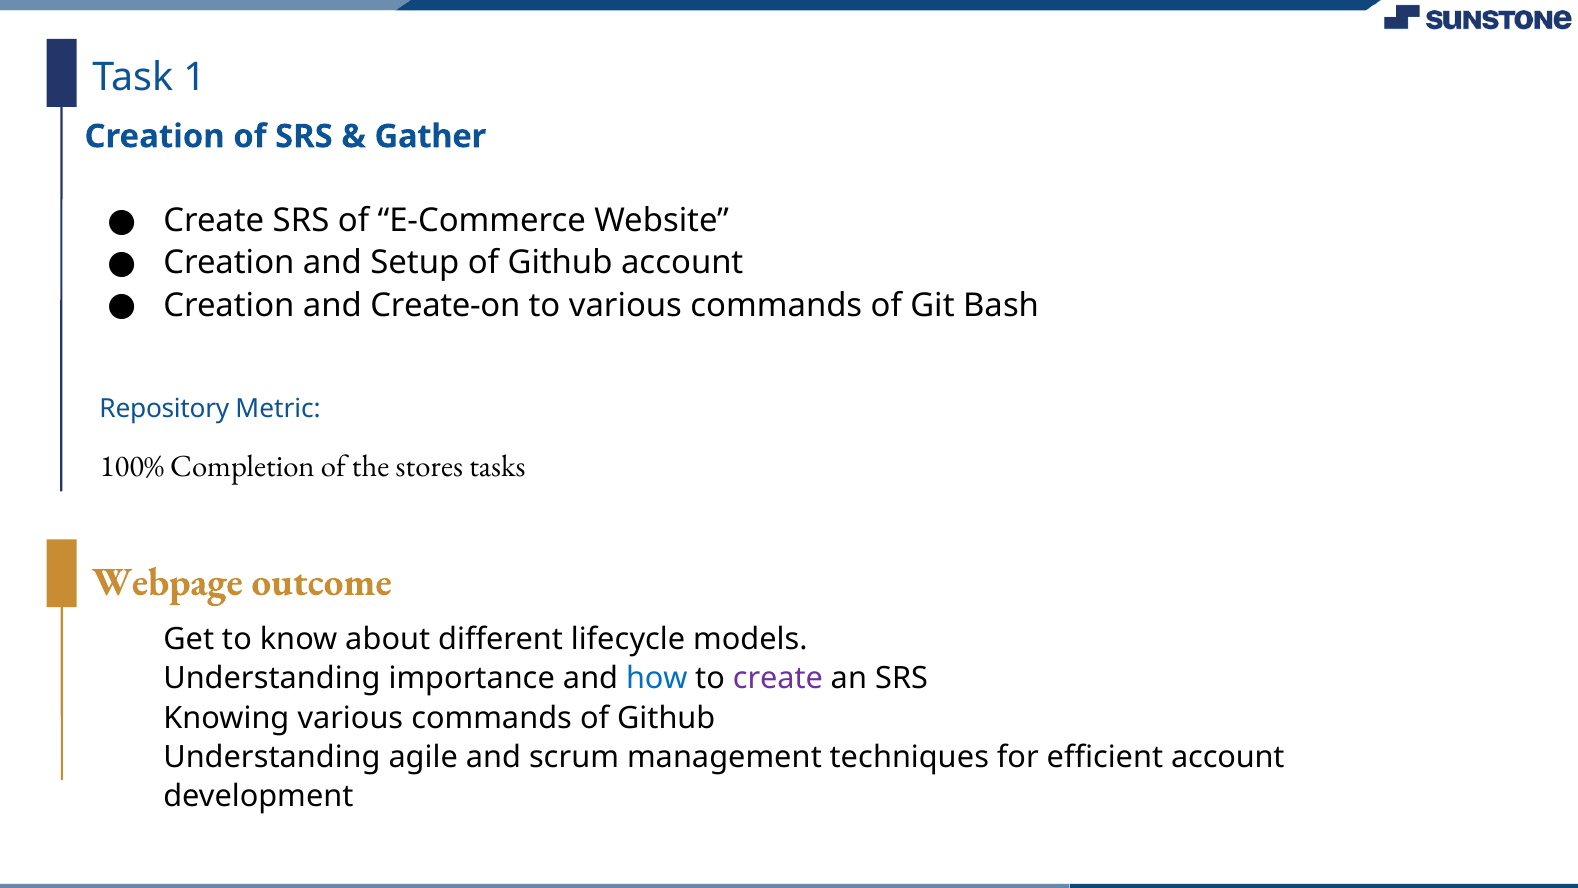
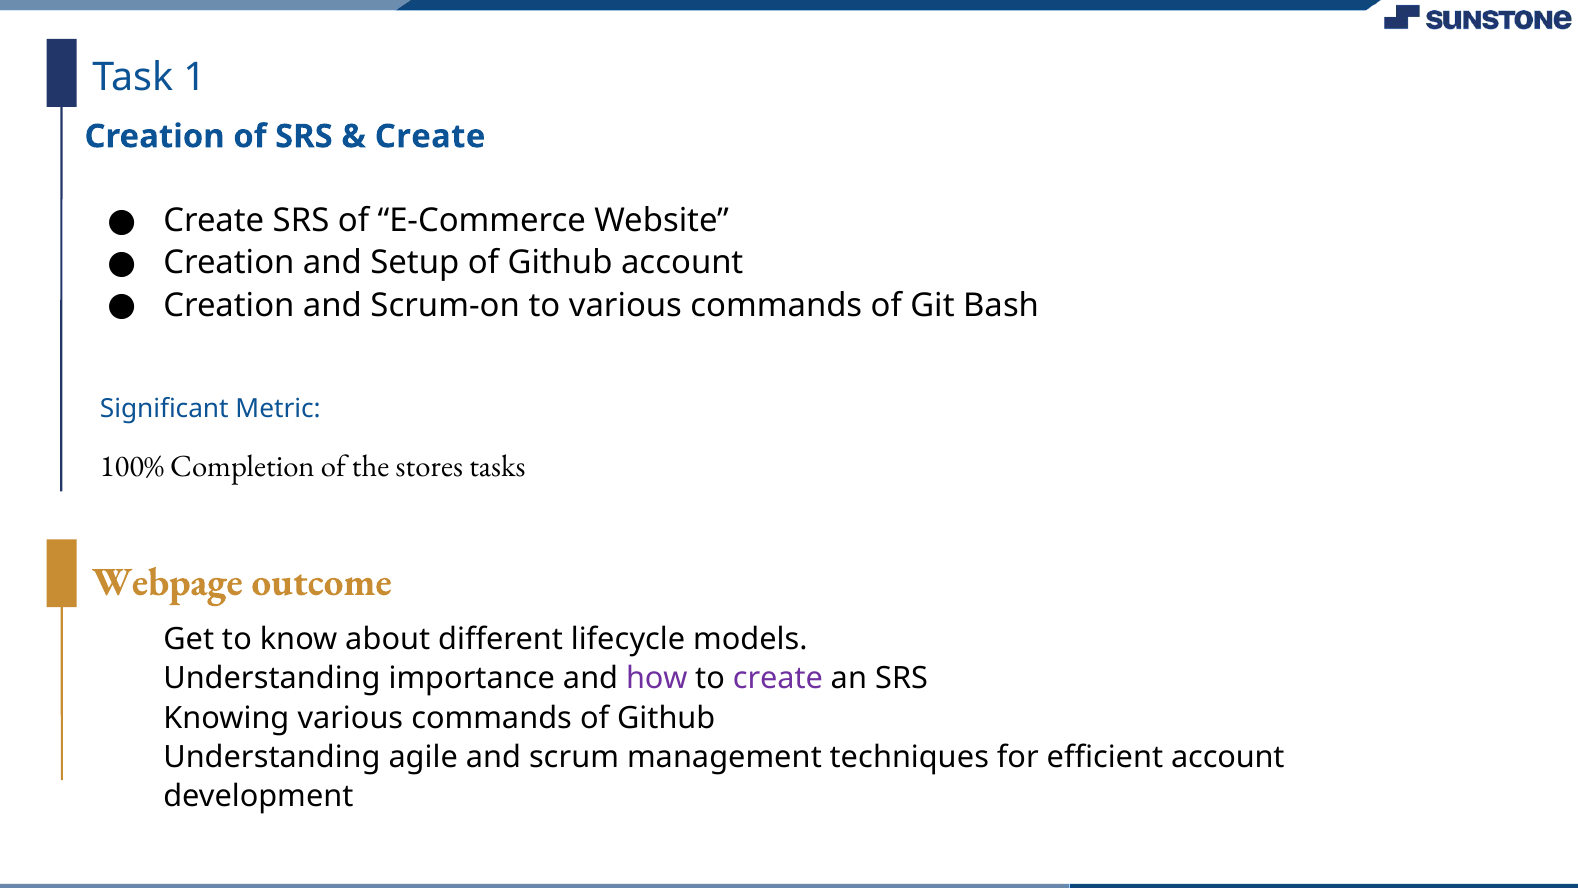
Gather at (430, 136): Gather -> Create
Create-on: Create-on -> Scrum-on
Repository: Repository -> Significant
how colour: blue -> purple
